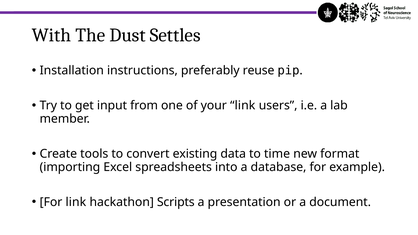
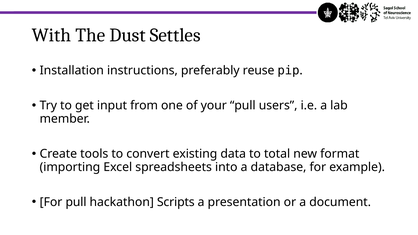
your link: link -> pull
time: time -> total
For link: link -> pull
